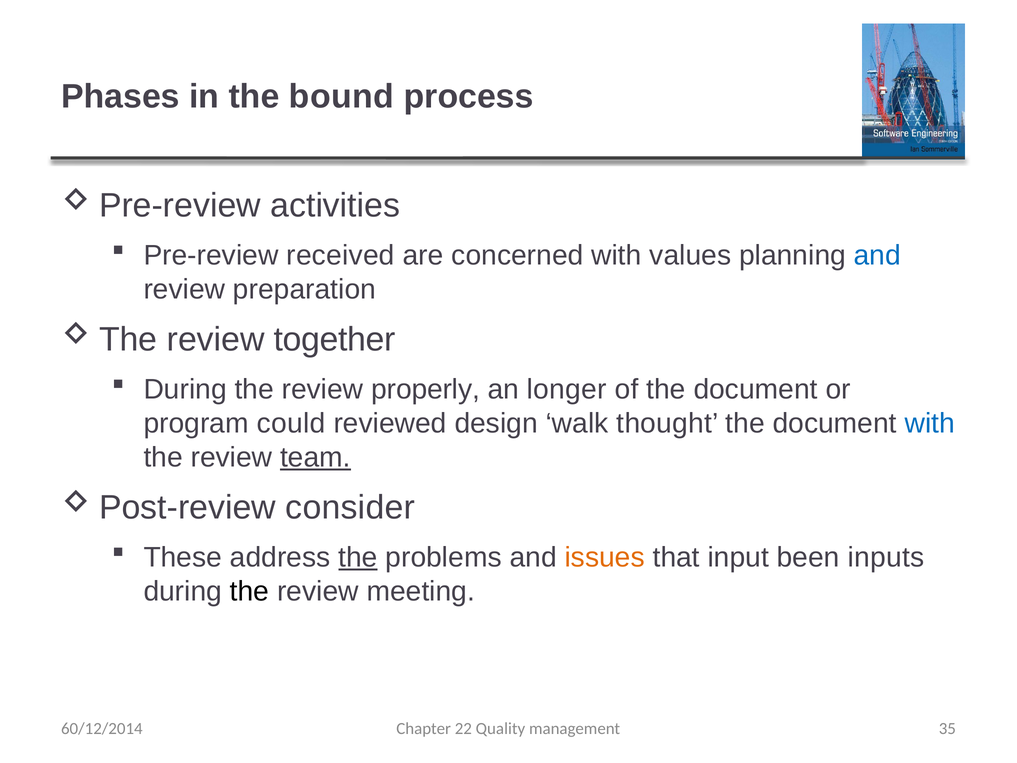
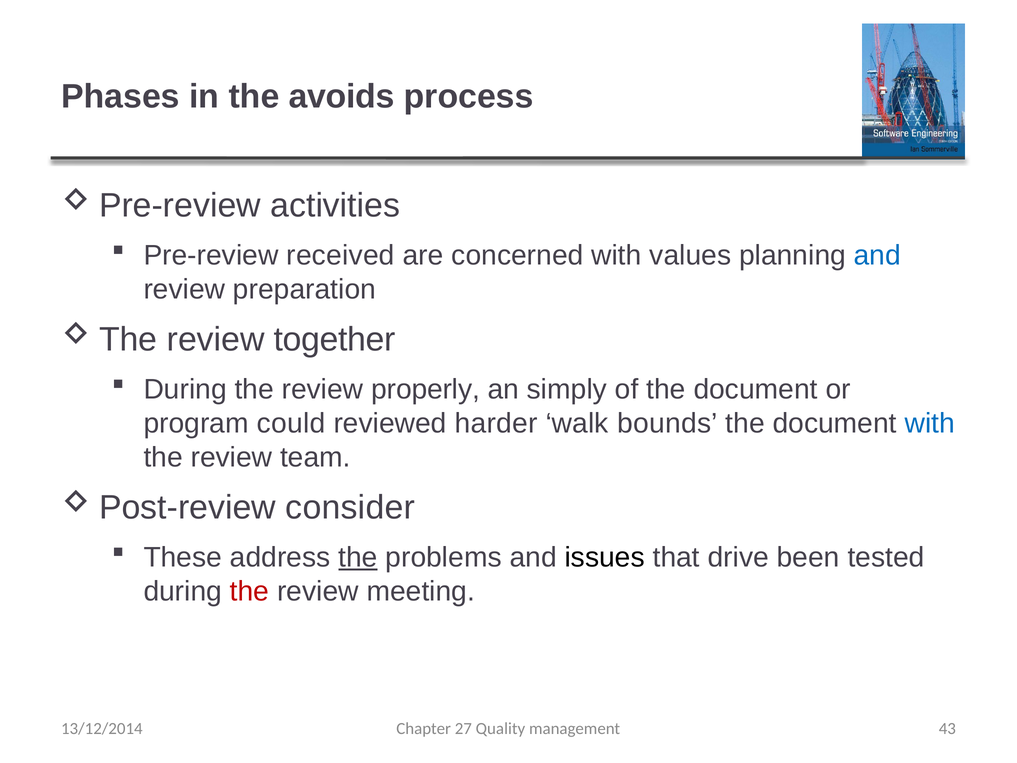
bound: bound -> avoids
longer: longer -> simply
design: design -> harder
thought: thought -> bounds
team underline: present -> none
issues colour: orange -> black
input: input -> drive
inputs: inputs -> tested
the at (249, 591) colour: black -> red
22: 22 -> 27
35: 35 -> 43
60/12/2014: 60/12/2014 -> 13/12/2014
